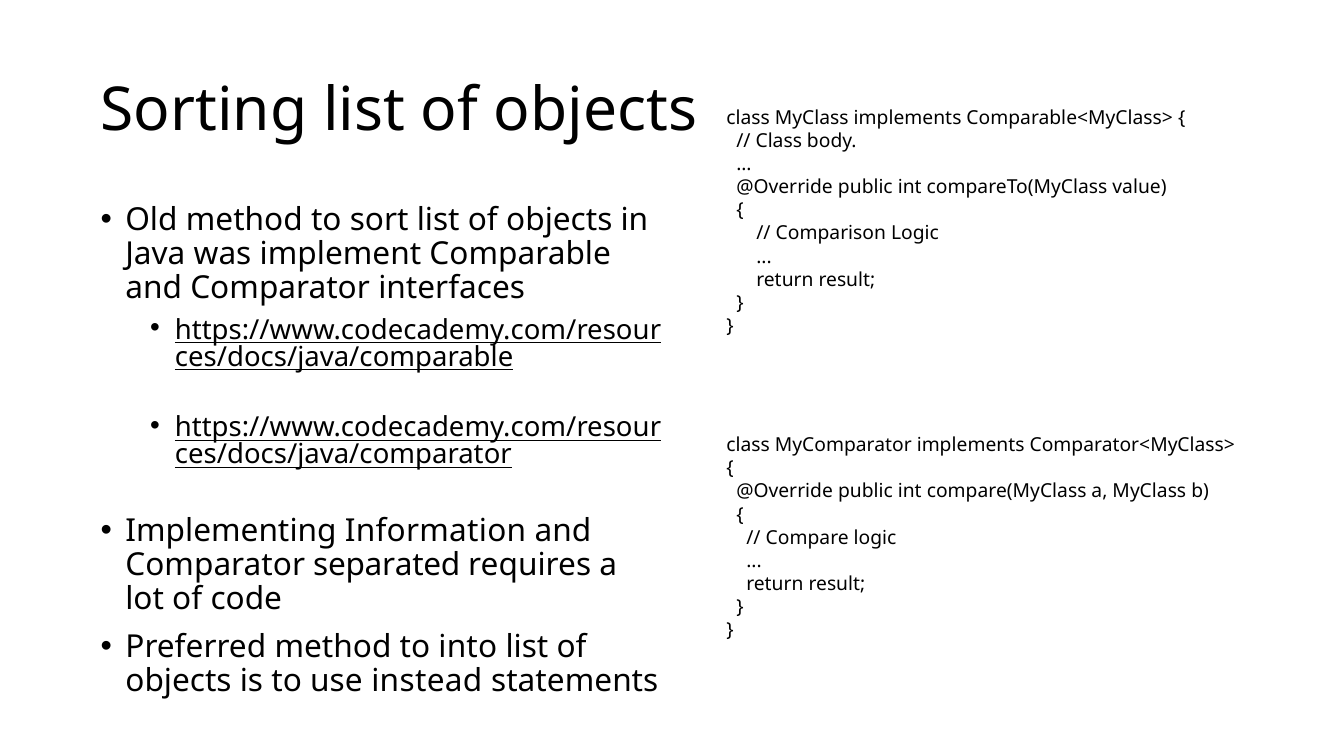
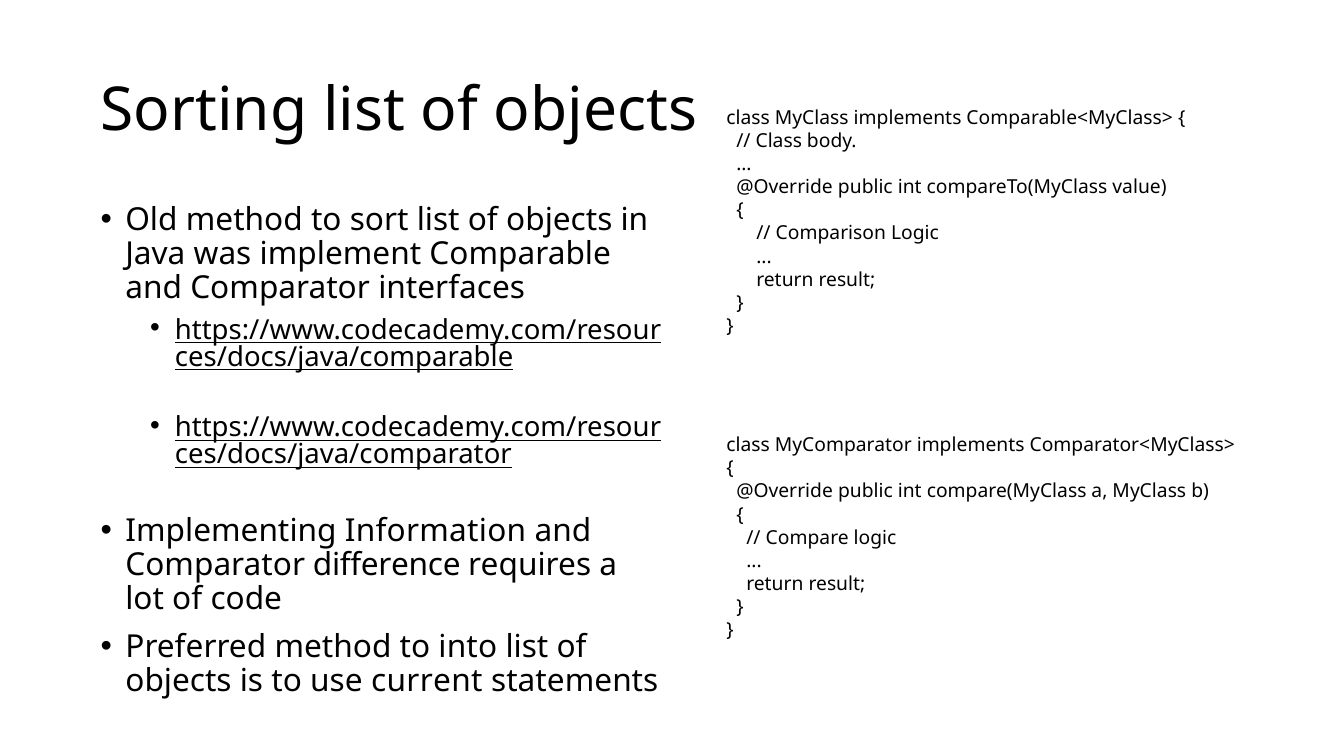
separated: separated -> difference
instead: instead -> current
